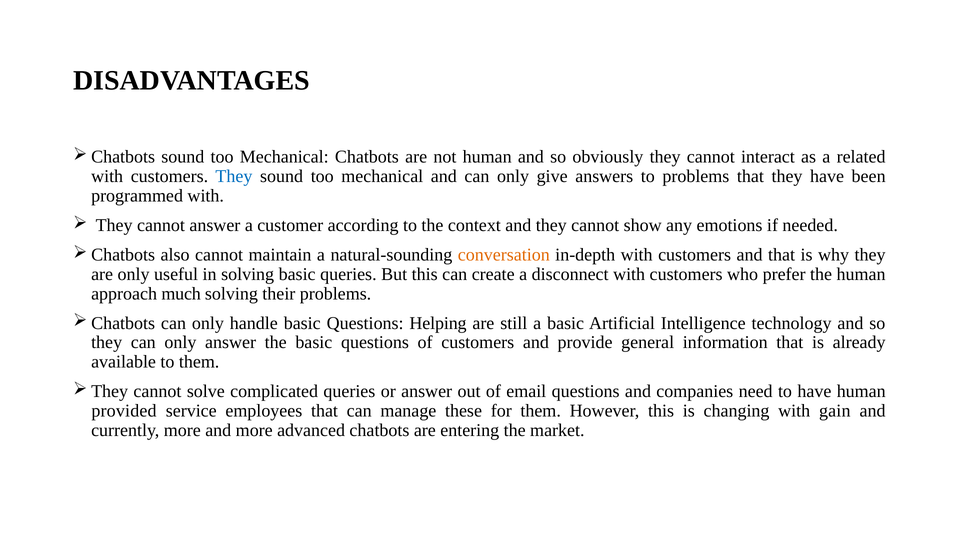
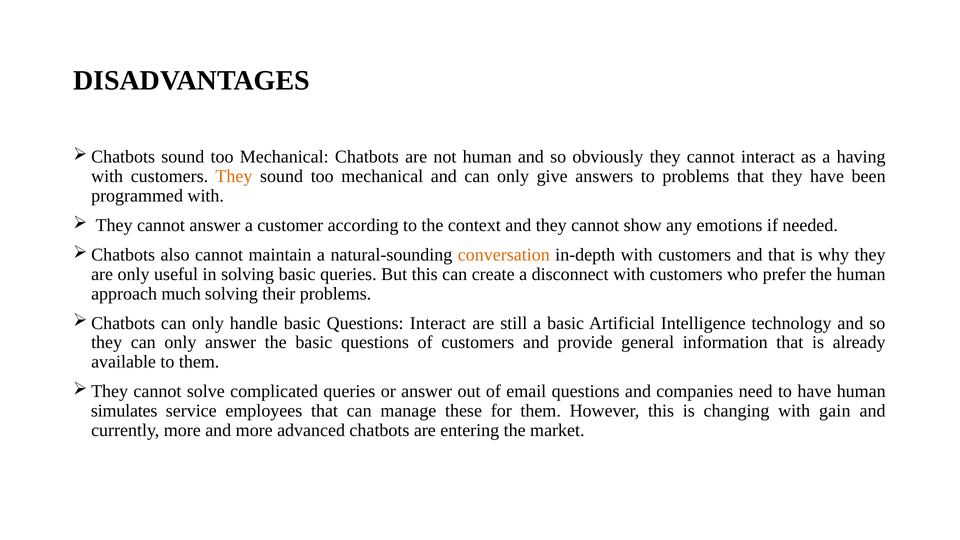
related: related -> having
They at (234, 176) colour: blue -> orange
Questions Helping: Helping -> Interact
provided: provided -> simulates
